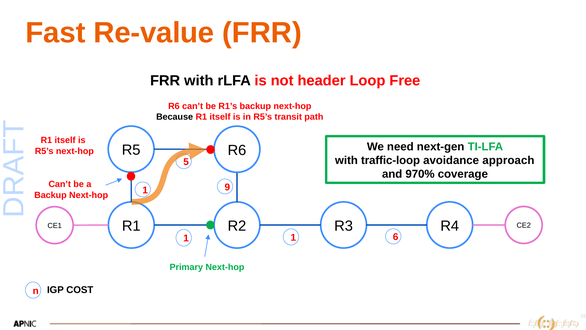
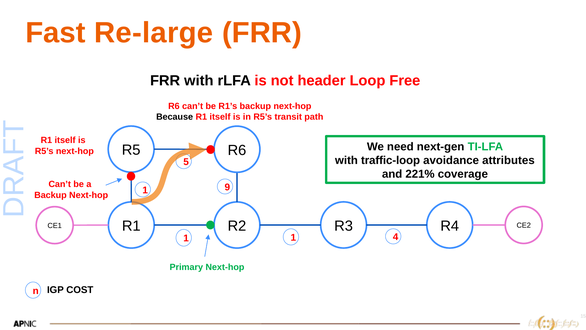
Re-value: Re-value -> Re-large
approach: approach -> attributes
970%: 970% -> 221%
6: 6 -> 4
